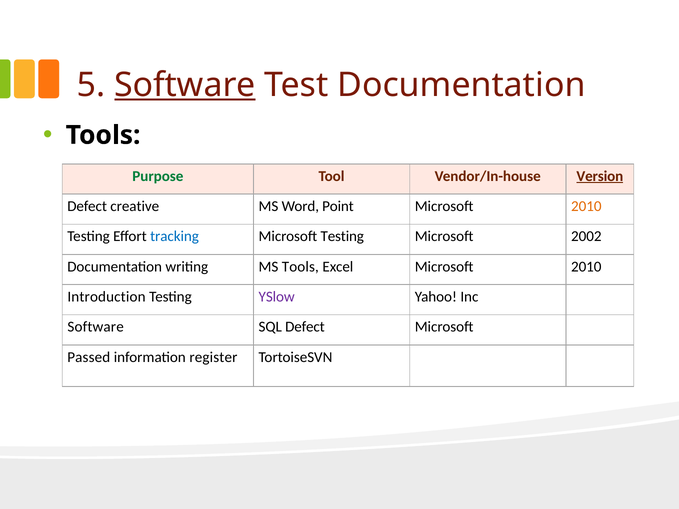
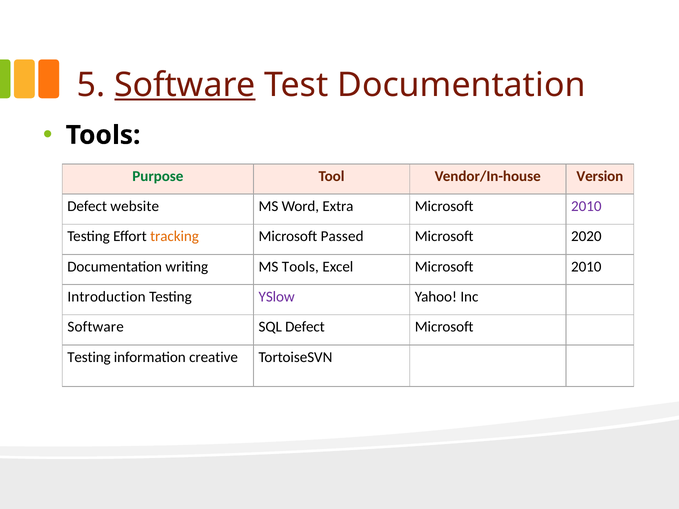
Version underline: present -> none
creative: creative -> website
Point: Point -> Extra
2010 at (586, 206) colour: orange -> purple
tracking colour: blue -> orange
Microsoft Testing: Testing -> Passed
2002: 2002 -> 2020
Passed at (89, 357): Passed -> Testing
register: register -> creative
